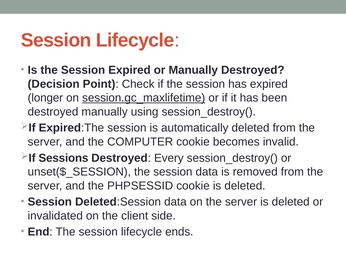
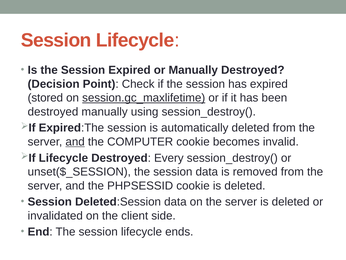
longer: longer -> stored
and at (75, 142) underline: none -> present
Sessions at (63, 158): Sessions -> Lifecycle
